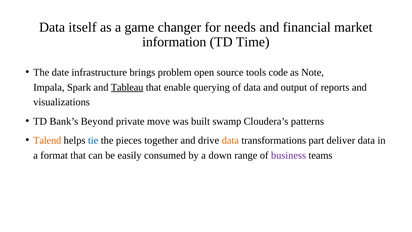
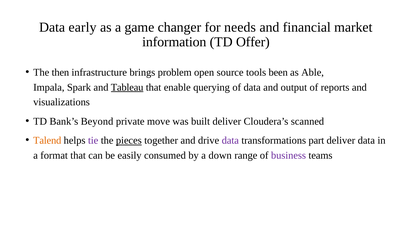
itself: itself -> early
Time: Time -> Offer
date: date -> then
code: code -> been
Note: Note -> Able
built swamp: swamp -> deliver
patterns: patterns -> scanned
tie colour: blue -> purple
pieces underline: none -> present
data at (230, 140) colour: orange -> purple
